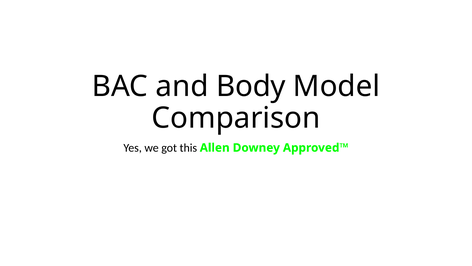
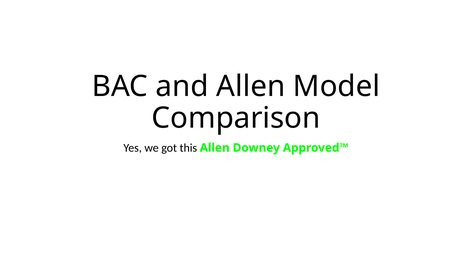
and Body: Body -> Allen
